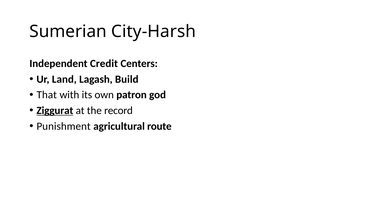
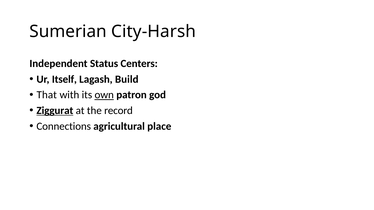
Credit: Credit -> Status
Land: Land -> Itself
own underline: none -> present
Punishment: Punishment -> Connections
route: route -> place
